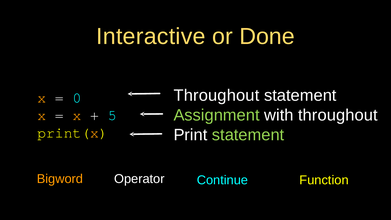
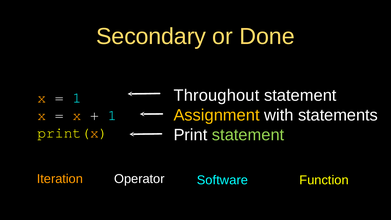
Interactive: Interactive -> Secondary
0 at (77, 98): 0 -> 1
Assignment colour: light green -> yellow
with throughout: throughout -> statements
5 at (112, 115): 5 -> 1
Bigword: Bigword -> Iteration
Continue: Continue -> Software
